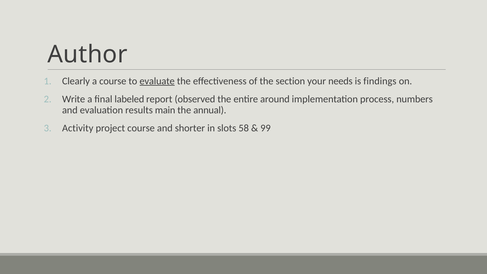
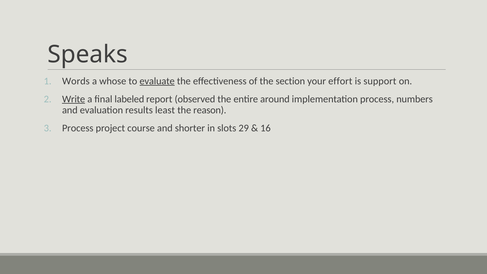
Author: Author -> Speaks
Clearly: Clearly -> Words
a course: course -> whose
needs: needs -> effort
findings: findings -> support
Write underline: none -> present
main: main -> least
annual: annual -> reason
Activity at (78, 128): Activity -> Process
58: 58 -> 29
99: 99 -> 16
